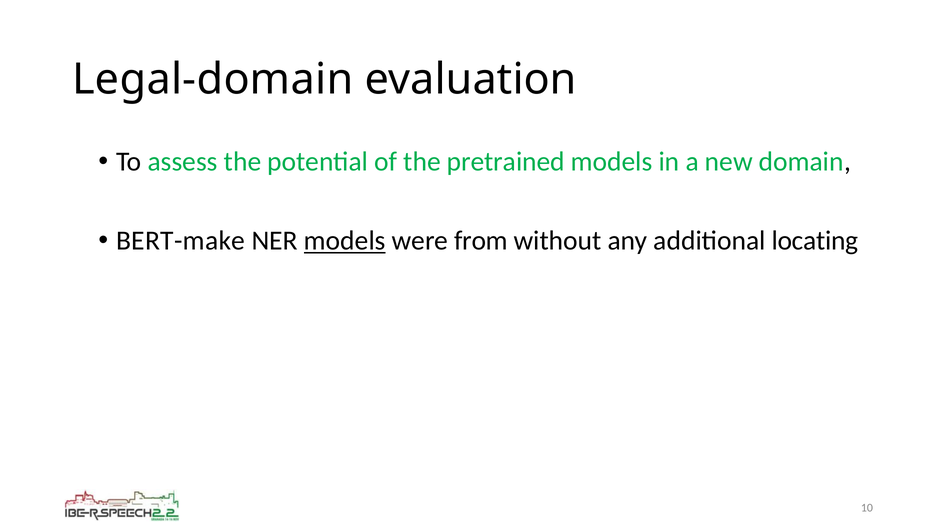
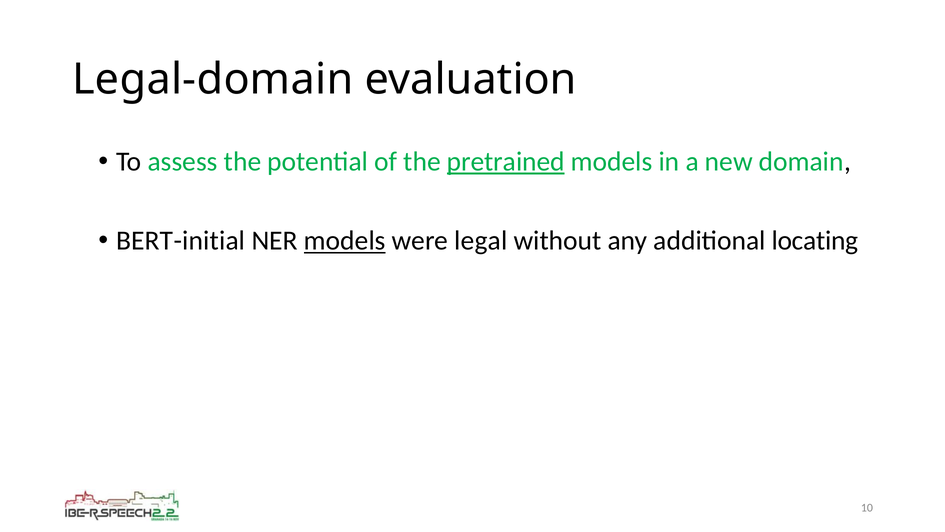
pretrained underline: none -> present
BERT-make: BERT-make -> BERT-initial
from: from -> legal
